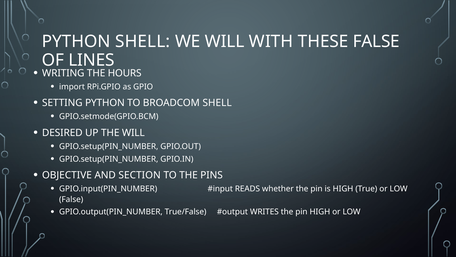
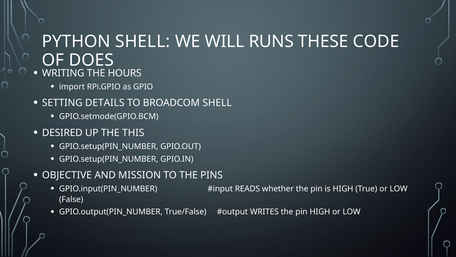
WITH: WITH -> RUNS
THESE FALSE: FALSE -> CODE
LINES: LINES -> DOES
SETTING PYTHON: PYTHON -> DETAILS
THE WILL: WILL -> THIS
SECTION: SECTION -> MISSION
